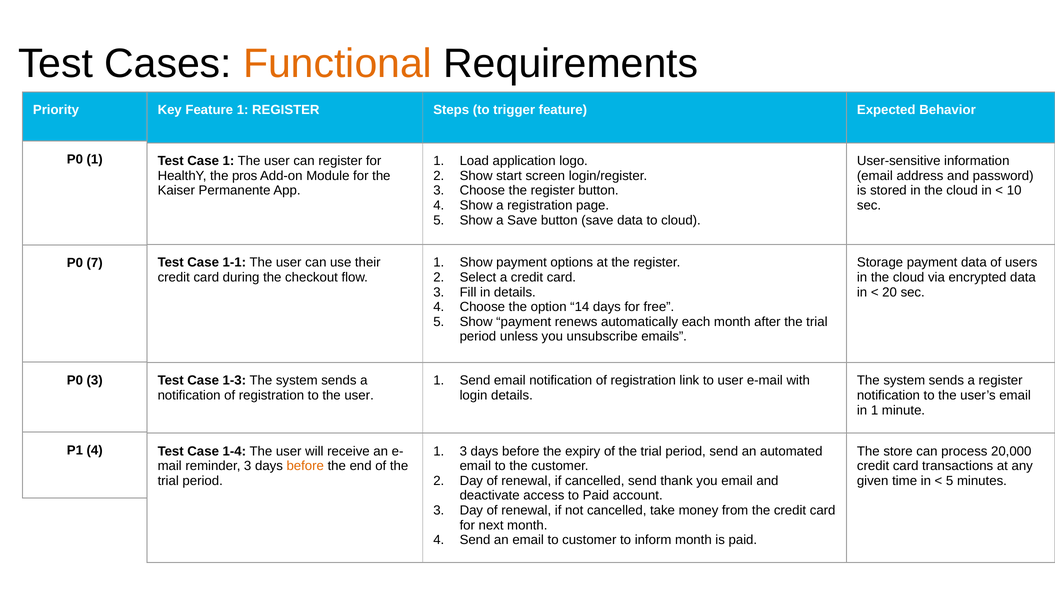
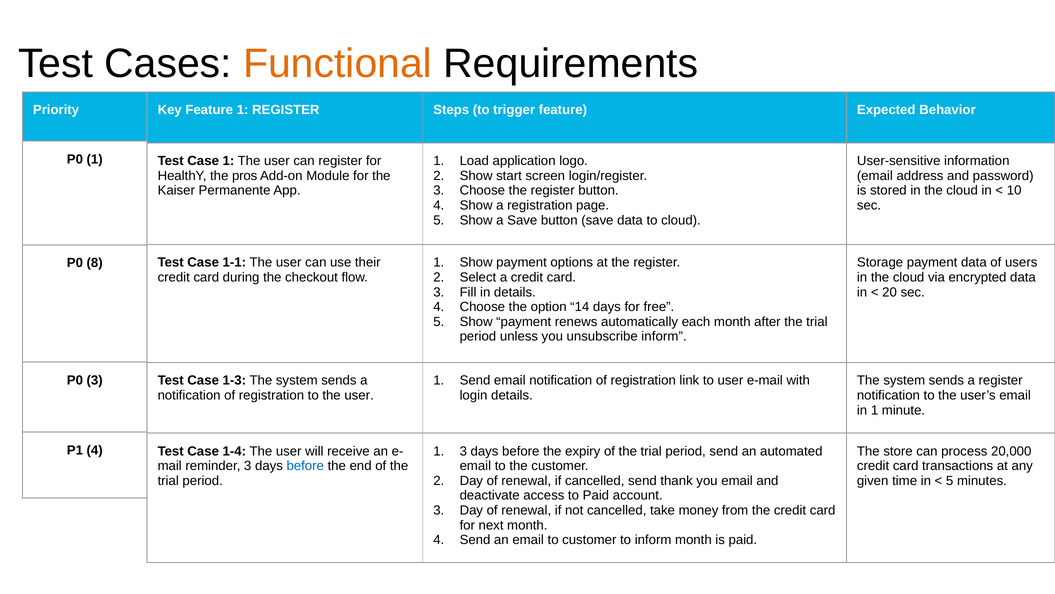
7: 7 -> 8
unsubscribe emails: emails -> inform
before at (305, 466) colour: orange -> blue
